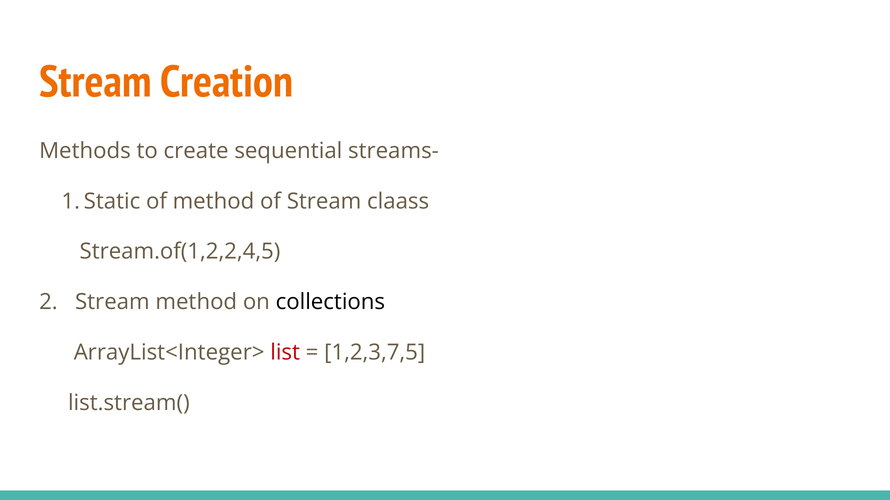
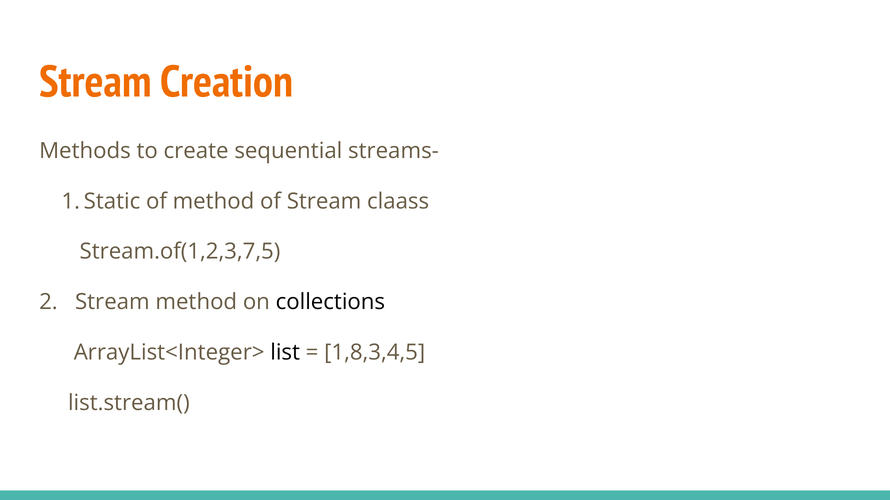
Stream.of(1,2,2,4,5: Stream.of(1,2,2,4,5 -> Stream.of(1,2,3,7,5
list colour: red -> black
1,2,3,7,5: 1,2,3,7,5 -> 1,8,3,4,5
